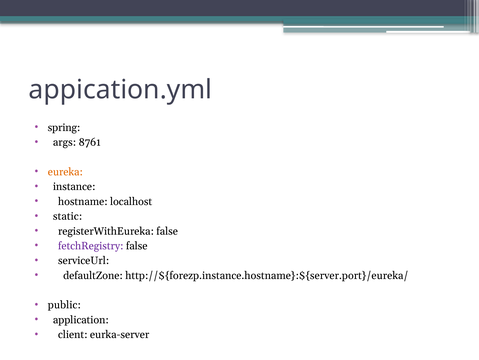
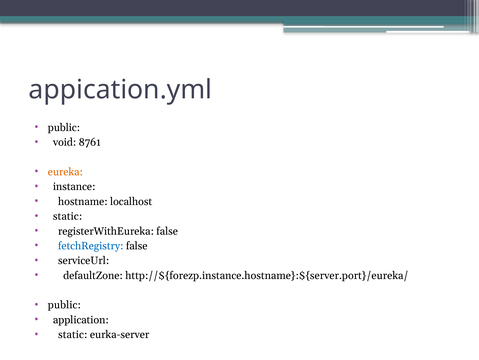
spring at (64, 127): spring -> public
args: args -> void
fetchRegistry colour: purple -> blue
client at (73, 334): client -> static
